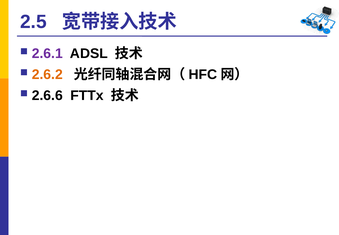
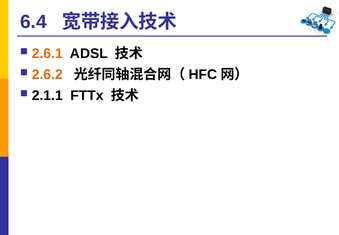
2.5: 2.5 -> 6.4
2.6.1 colour: purple -> orange
2.6.6: 2.6.6 -> 2.1.1
